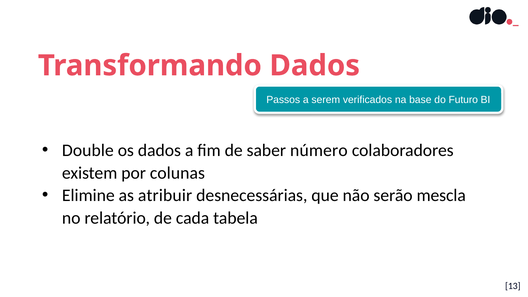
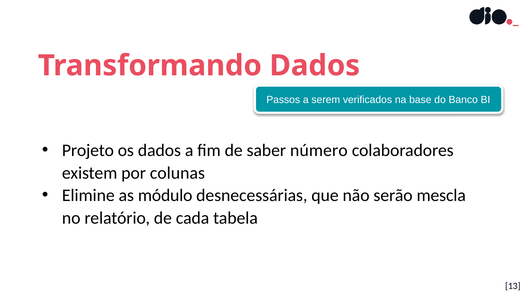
Futuro: Futuro -> Banco
Double: Double -> Projeto
atribuir: atribuir -> módulo
